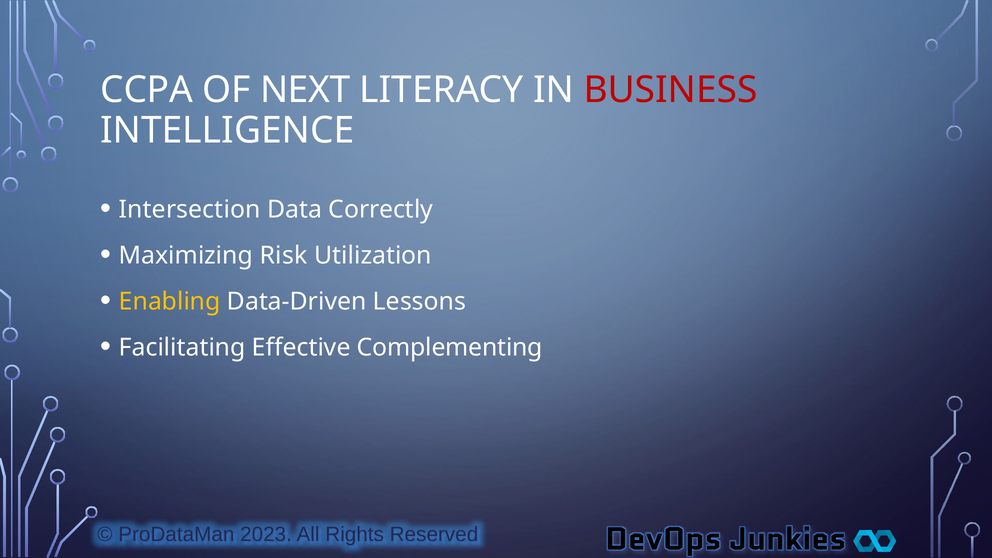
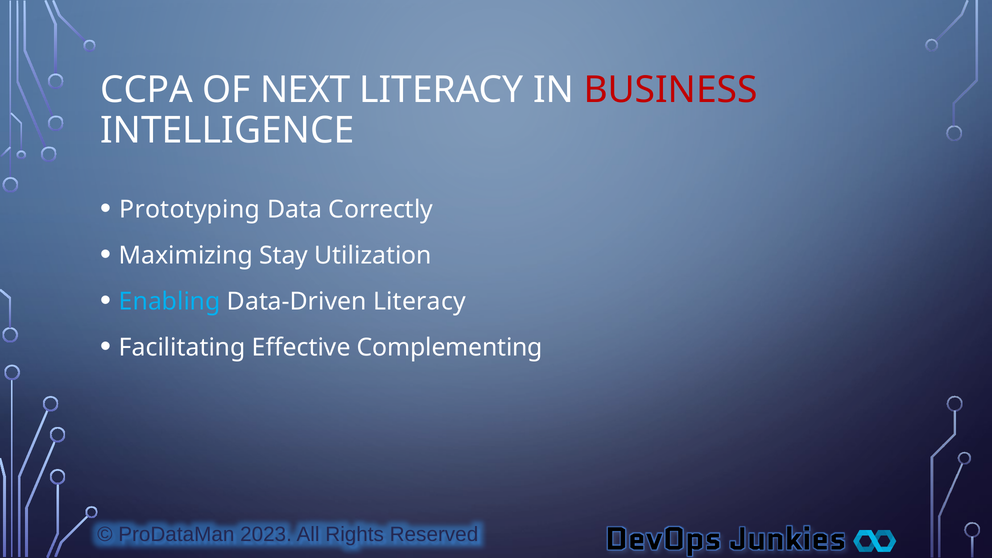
Intersection: Intersection -> Prototyping
Risk: Risk -> Stay
Enabling colour: yellow -> light blue
Data-Driven Lessons: Lessons -> Literacy
